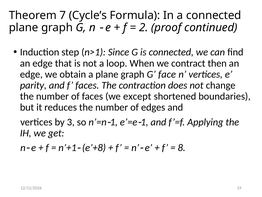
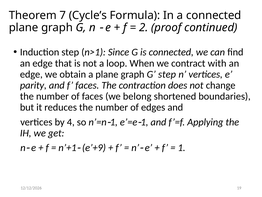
then: then -> with
G face: face -> step
except: except -> belong
3: 3 -> 4
e’+8: e’+8 -> e’+9
8: 8 -> 1
